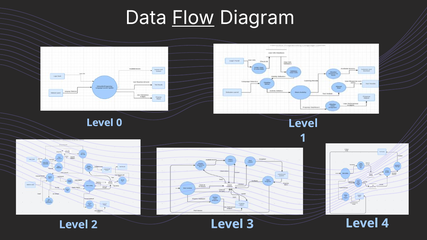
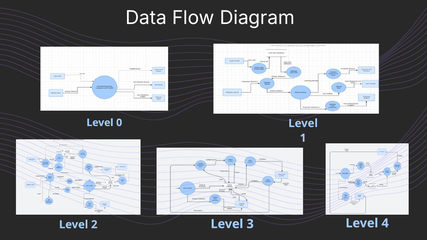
Flow underline: present -> none
